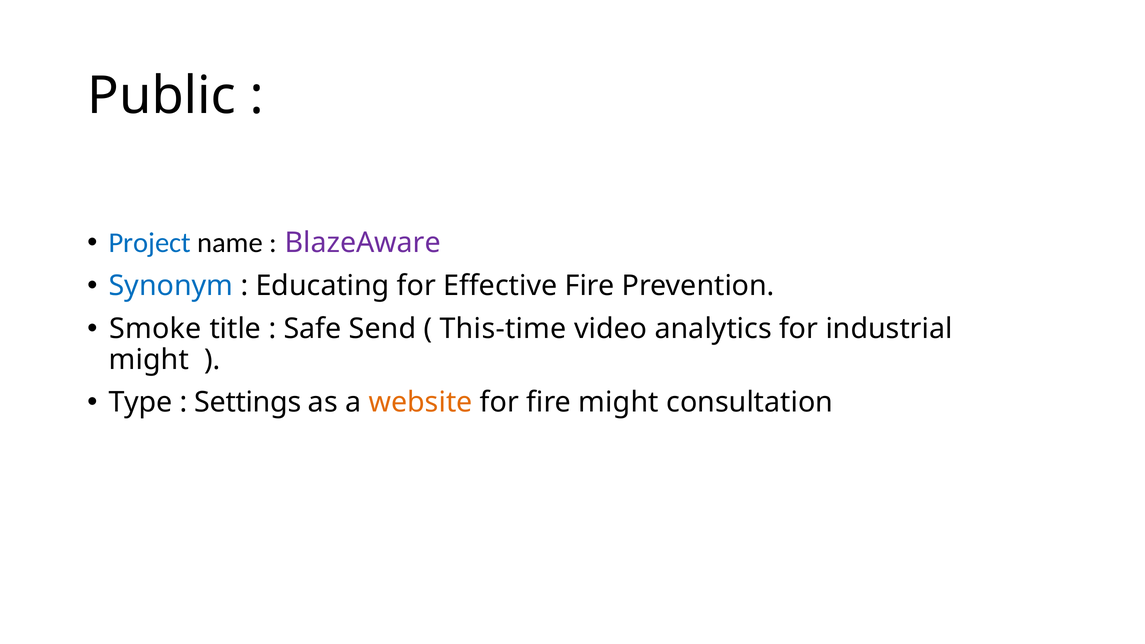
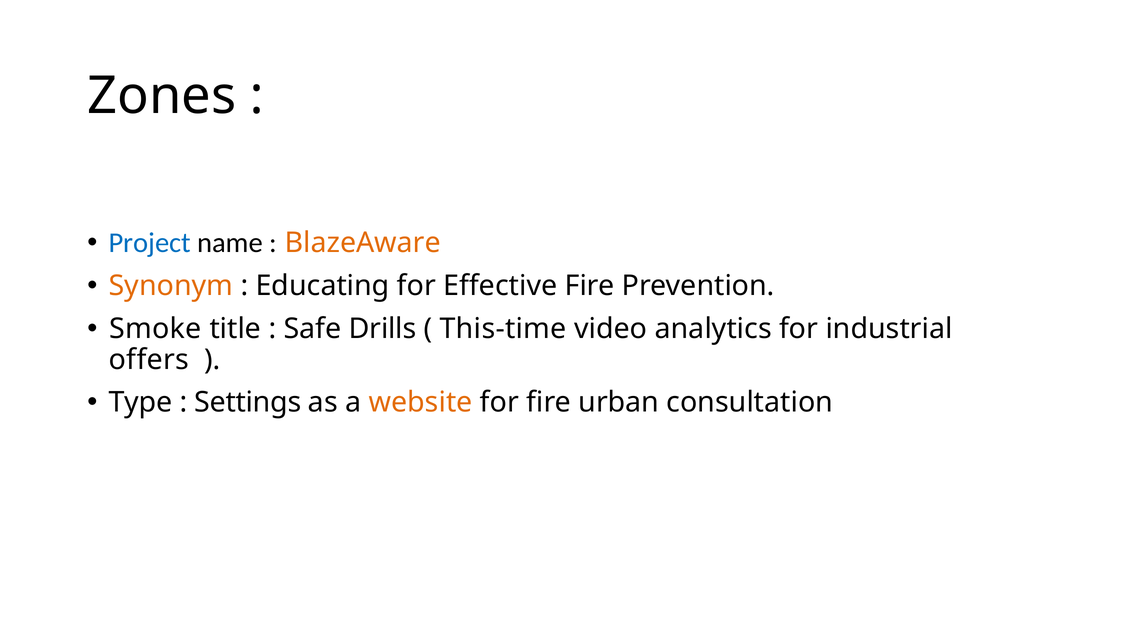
Public: Public -> Zones
BlazeAware colour: purple -> orange
Synonym colour: blue -> orange
Send: Send -> Drills
might at (149, 360): might -> offers
fire might: might -> urban
